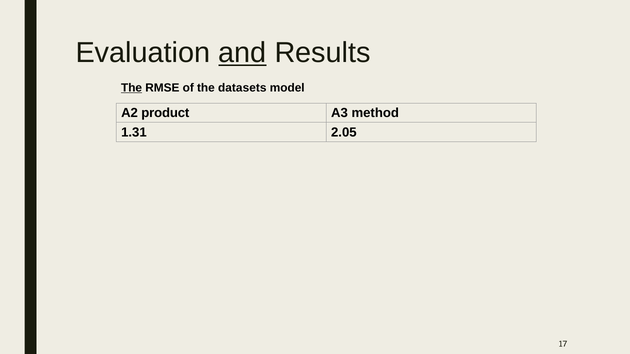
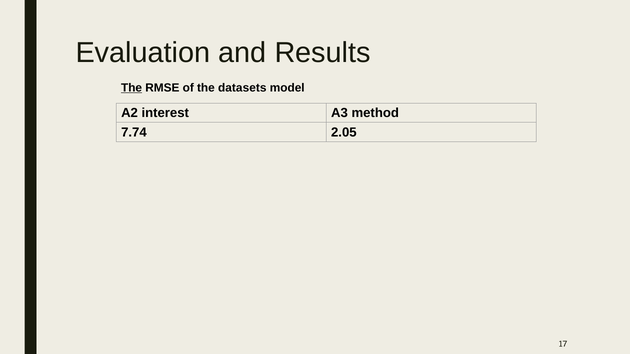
and underline: present -> none
product: product -> interest
1.31: 1.31 -> 7.74
